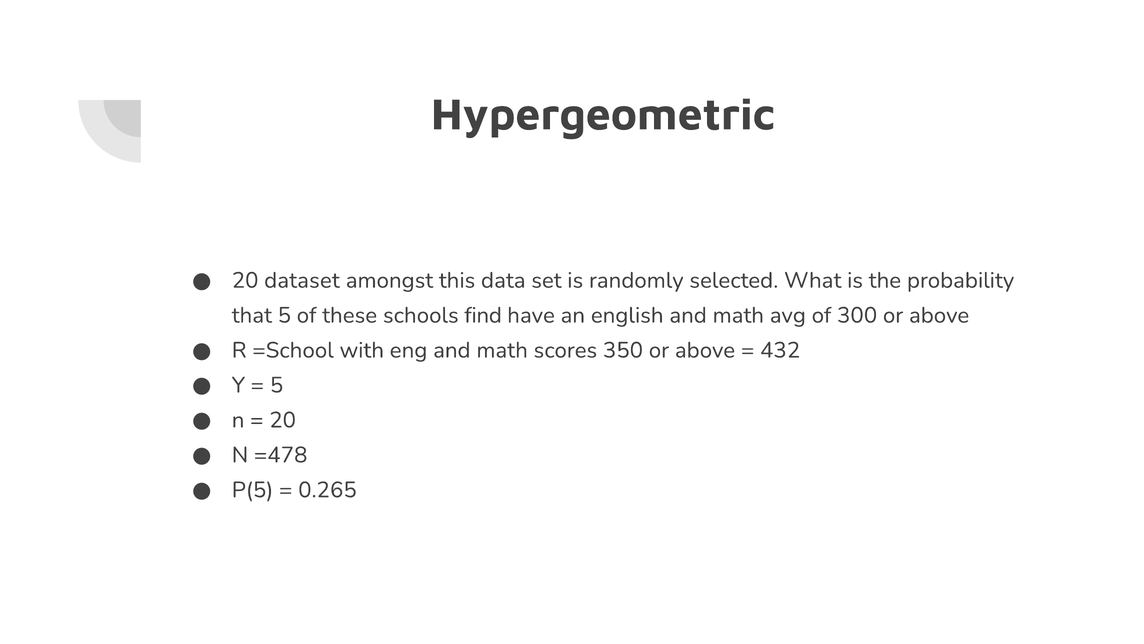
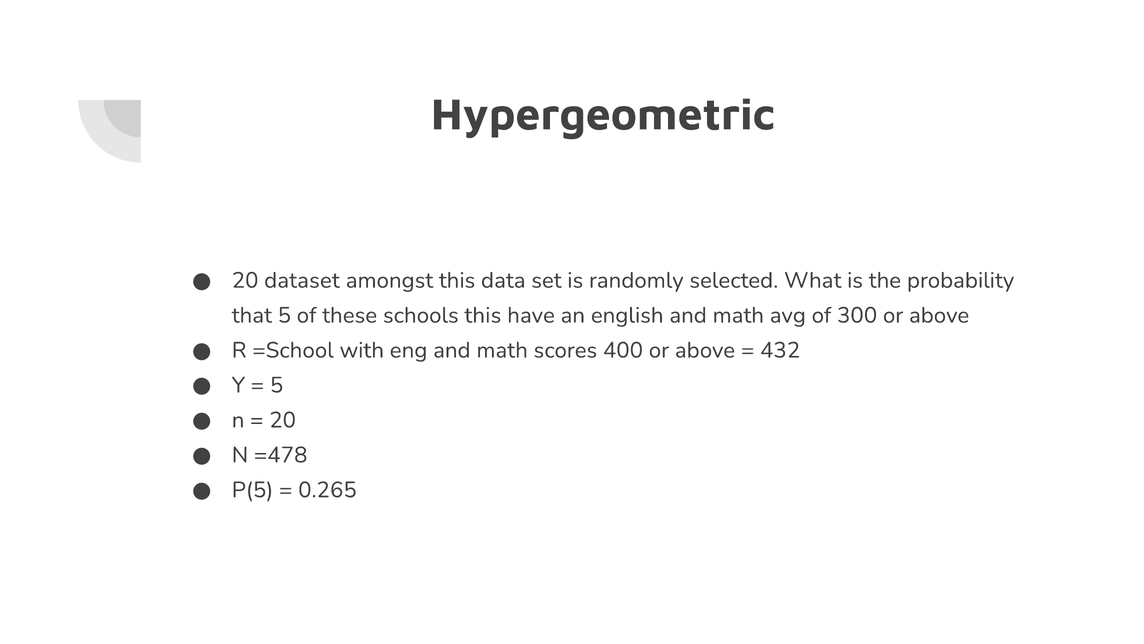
schools find: find -> this
350: 350 -> 400
